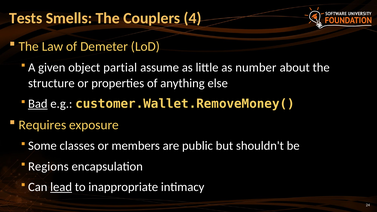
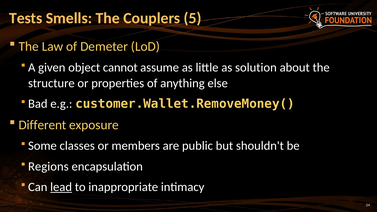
4: 4 -> 5
partial: partial -> cannot
number: number -> solution
Bad underline: present -> none
Requires: Requires -> Different
